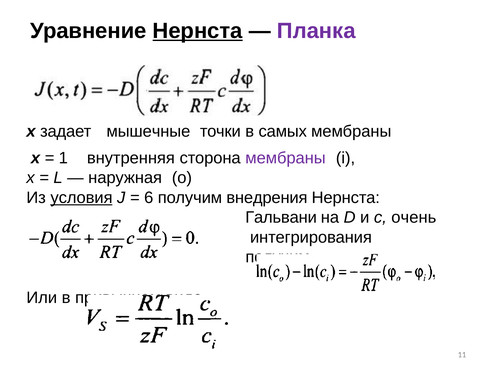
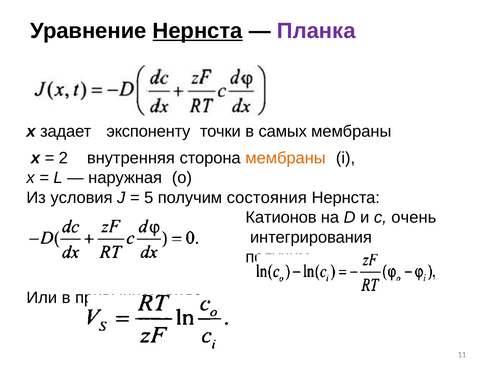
мышечные: мышечные -> экспоненту
1: 1 -> 2
мембраны at (285, 158) colour: purple -> orange
условия underline: present -> none
6: 6 -> 5
внедрения: внедрения -> состояния
Гальвани: Гальвани -> Катионов
